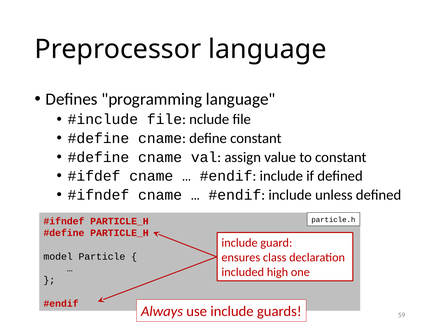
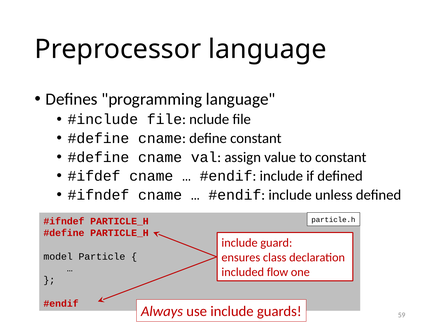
high: high -> flow
